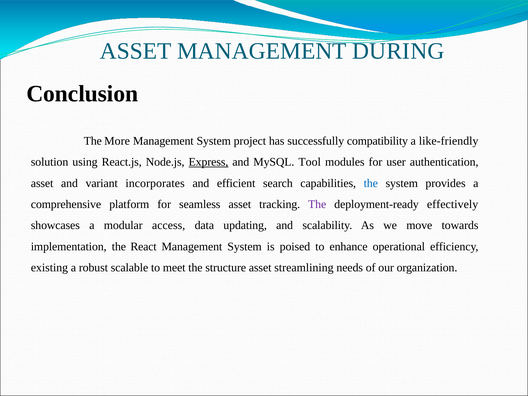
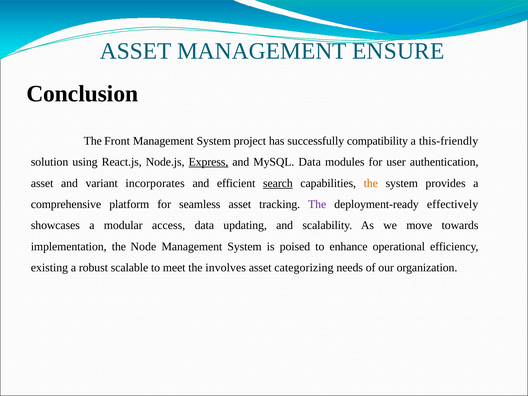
DURING: DURING -> ENSURE
More: More -> Front
like-friendly: like-friendly -> this-friendly
MySQL Tool: Tool -> Data
search underline: none -> present
the at (371, 183) colour: blue -> orange
React: React -> Node
structure: structure -> involves
streamlining: streamlining -> categorizing
